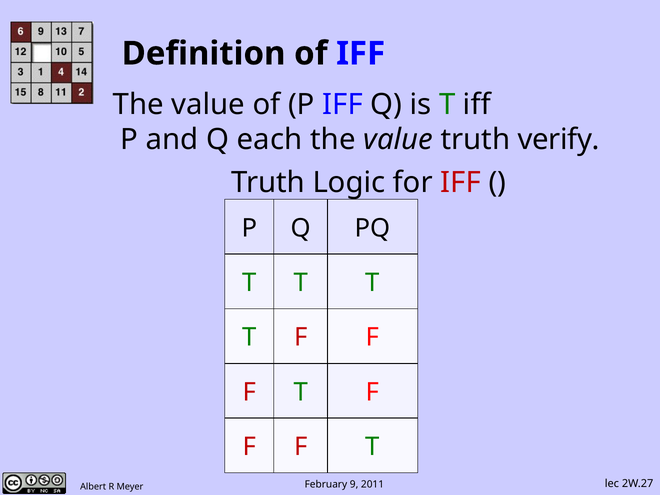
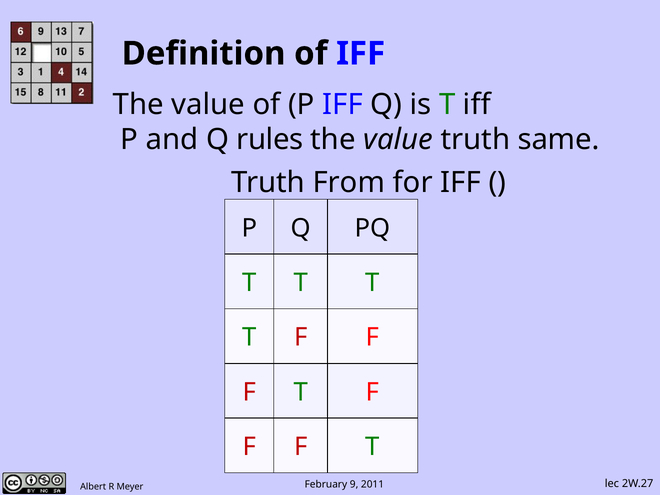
each: each -> rules
verify: verify -> same
Logic: Logic -> From
IFF at (461, 183) colour: red -> black
